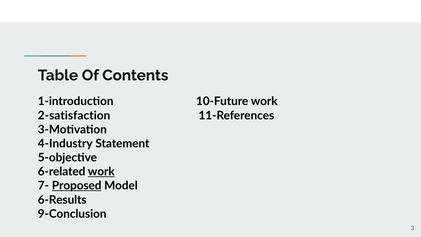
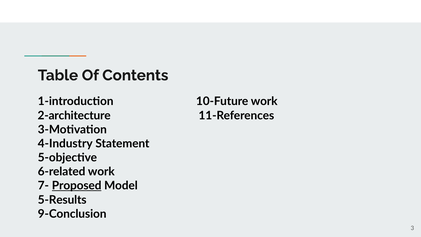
2-satisfaction: 2-satisfaction -> 2-architecture
work at (101, 172) underline: present -> none
6-Results: 6-Results -> 5-Results
